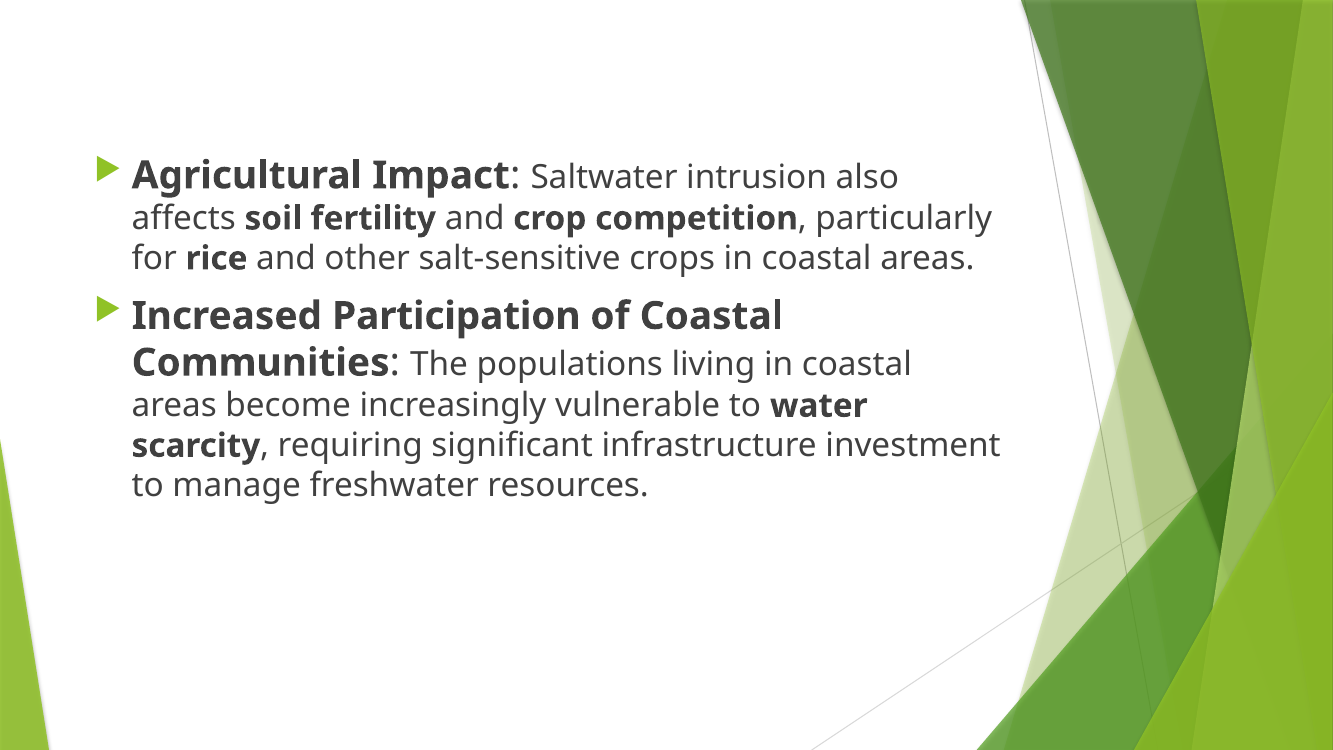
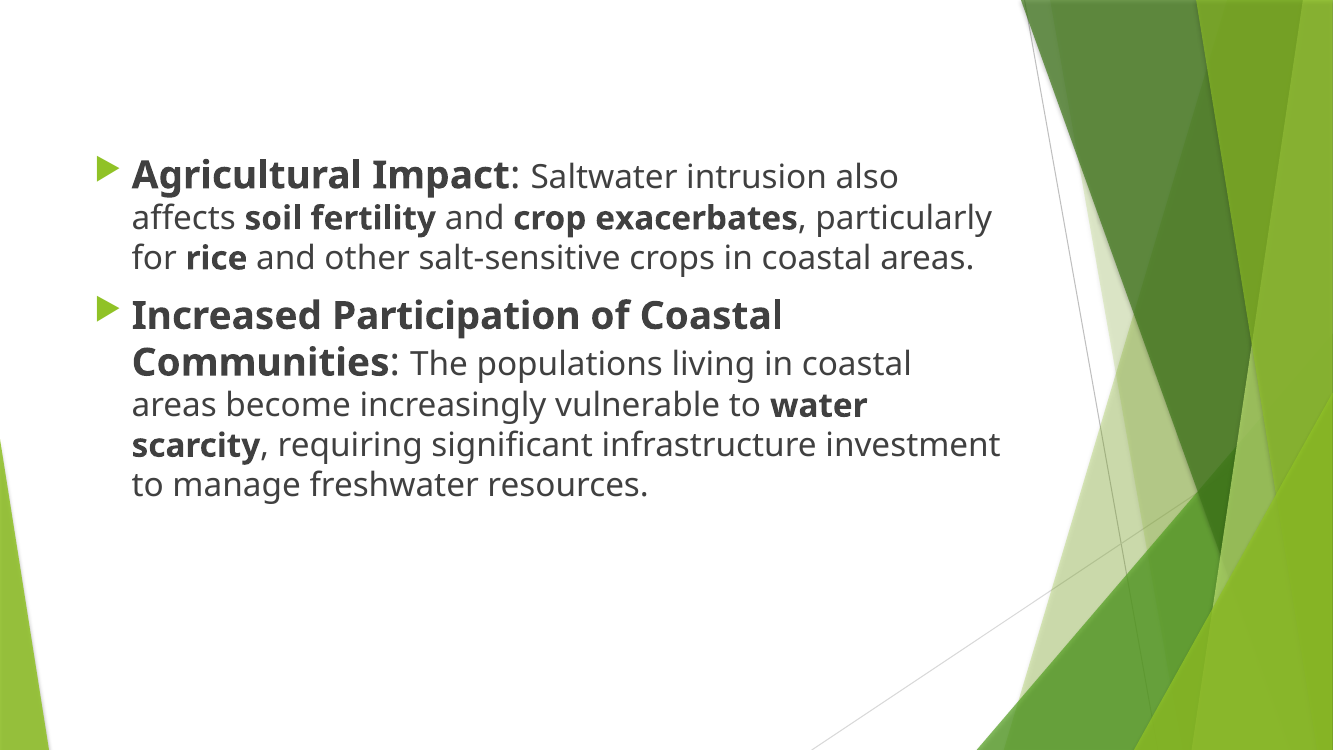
competition: competition -> exacerbates
